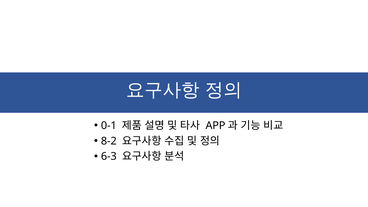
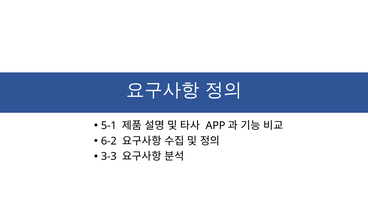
0-1: 0-1 -> 5-1
8-2: 8-2 -> 6-2
6-3: 6-3 -> 3-3
